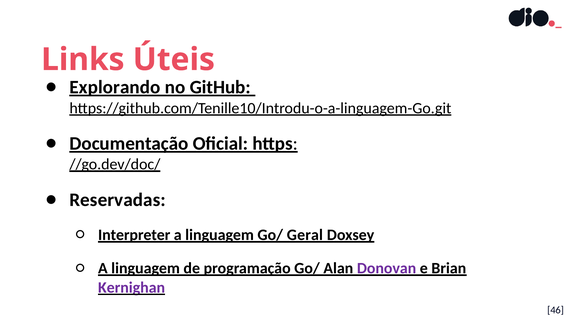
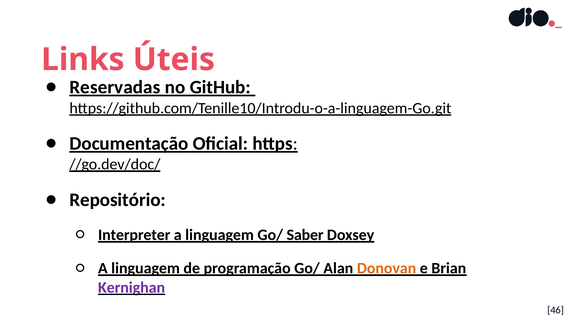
Explorando: Explorando -> Reservadas
Reservadas: Reservadas -> Repositório
Geral: Geral -> Saber
Donovan colour: purple -> orange
